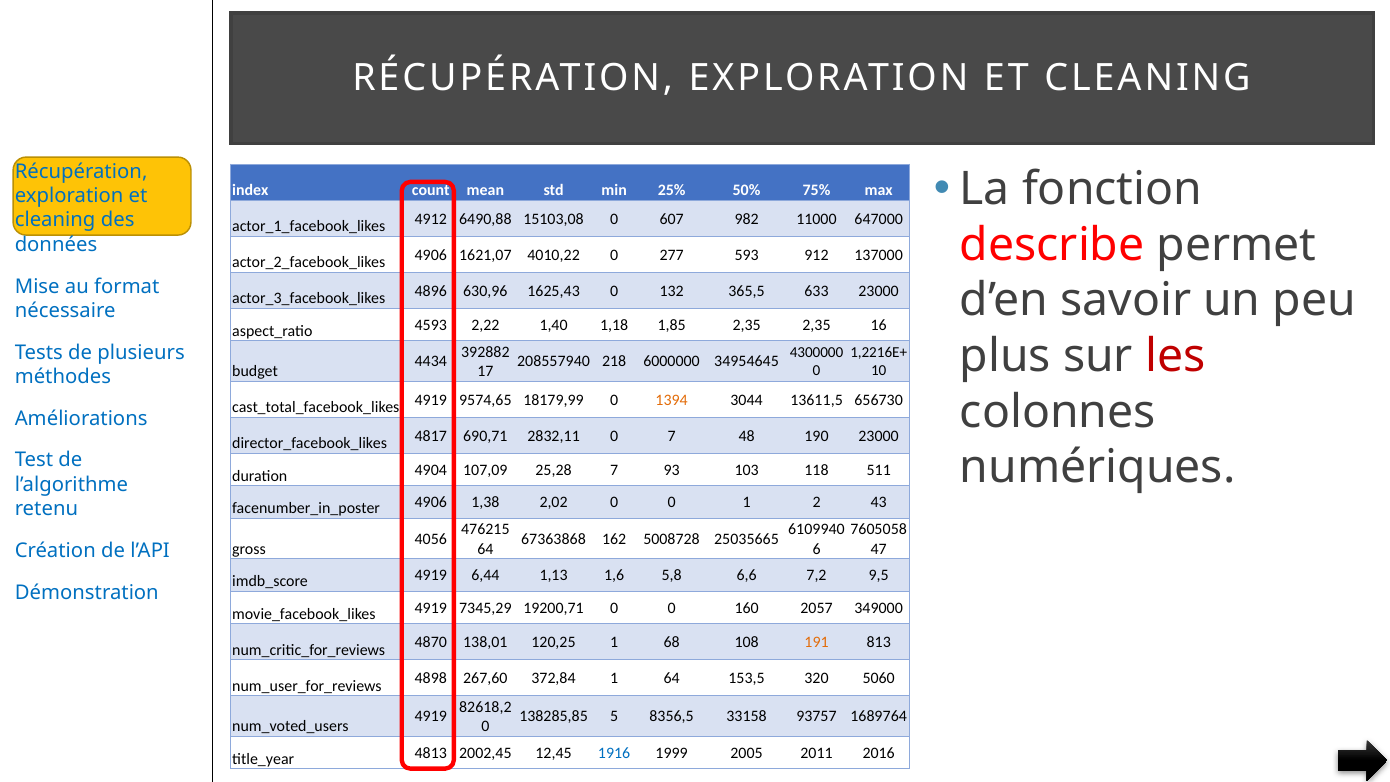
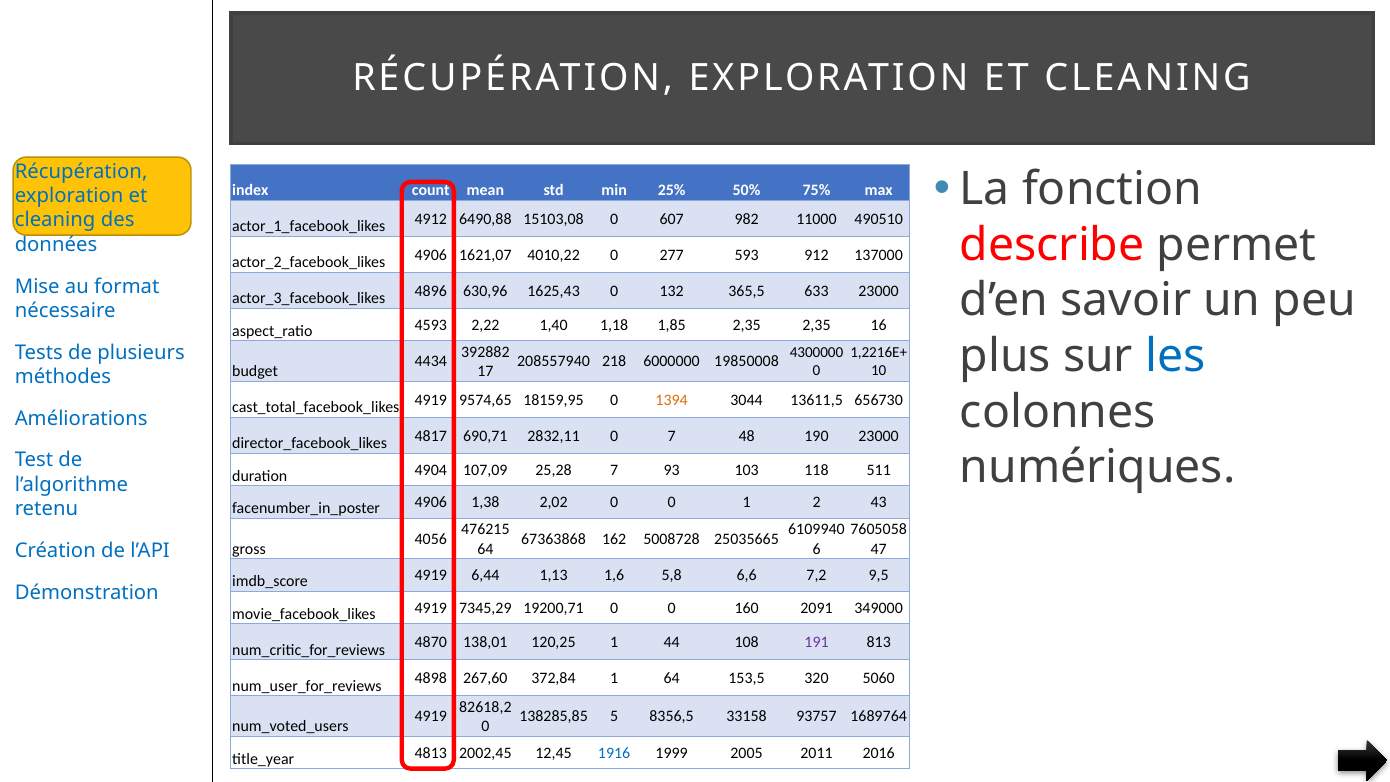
647000: 647000 -> 490510
les colour: red -> blue
34954645: 34954645 -> 19850008
18179,99: 18179,99 -> 18159,95
2057: 2057 -> 2091
68: 68 -> 44
191 colour: orange -> purple
